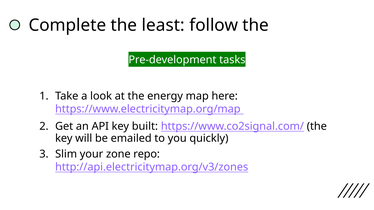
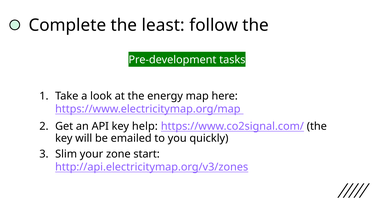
built: built -> help
repo: repo -> start
